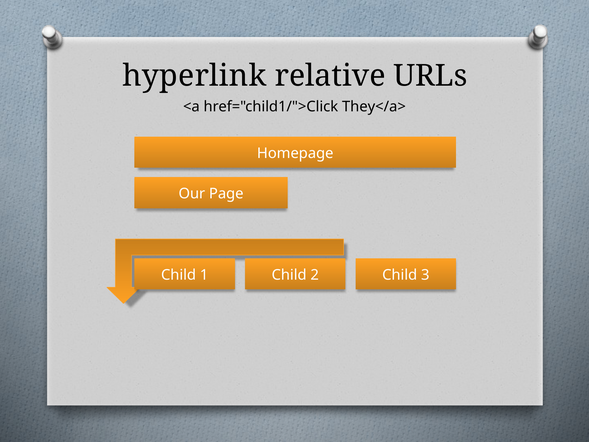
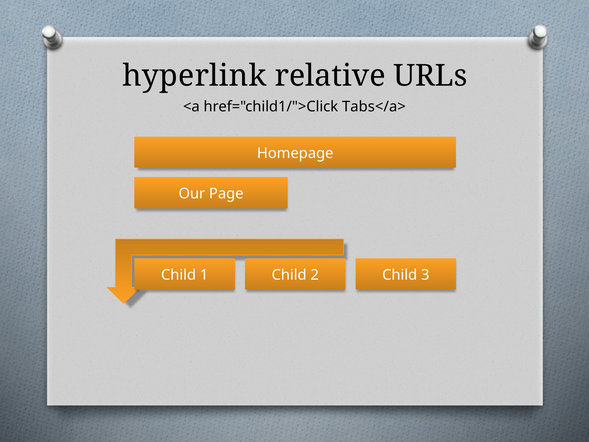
They</a>: They</a> -> Tabs</a>
